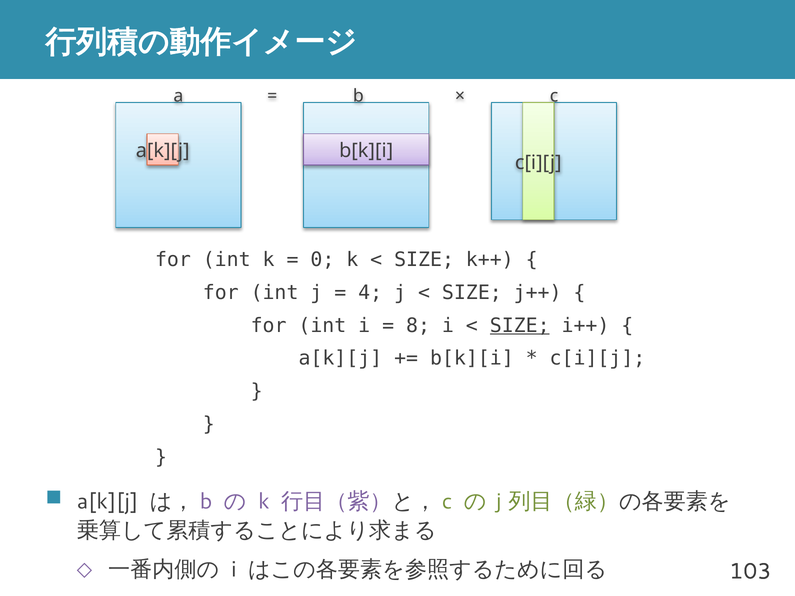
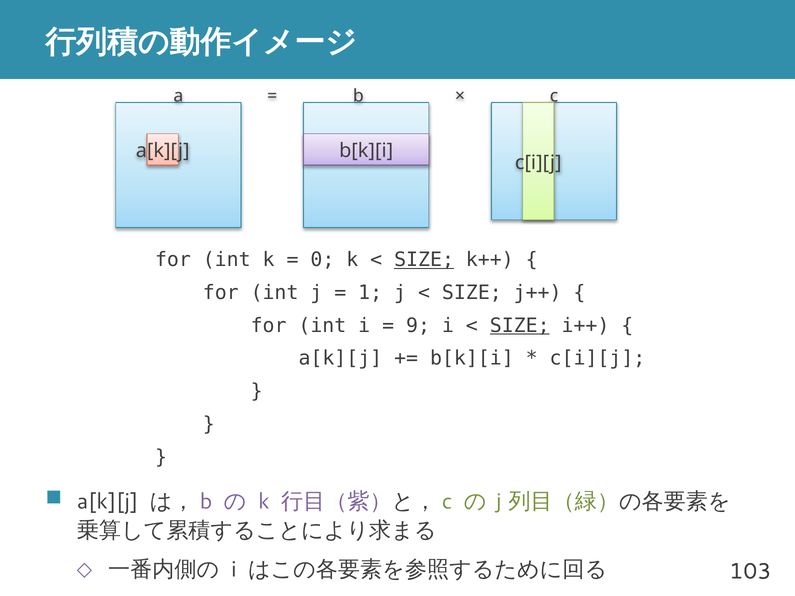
SIZE at (424, 260) underline: none -> present
4: 4 -> 1
8: 8 -> 9
